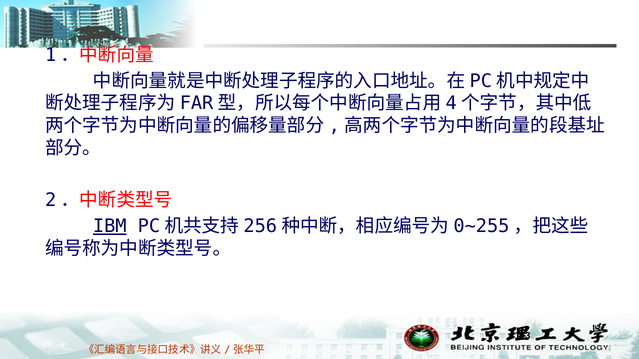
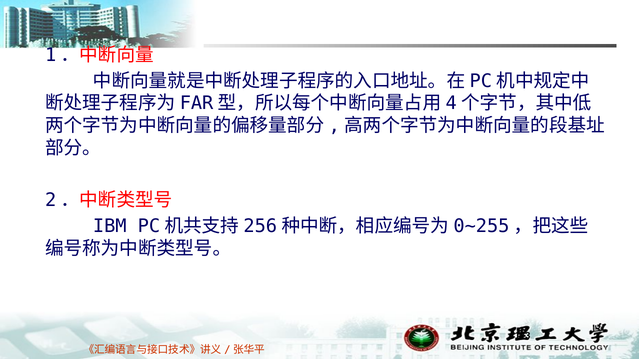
IBM underline: present -> none
